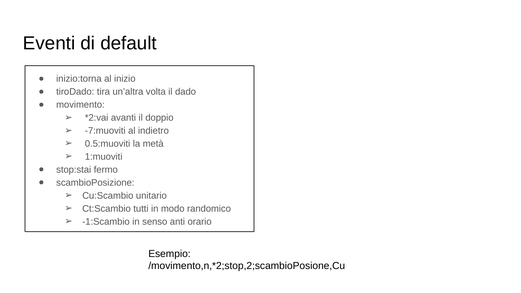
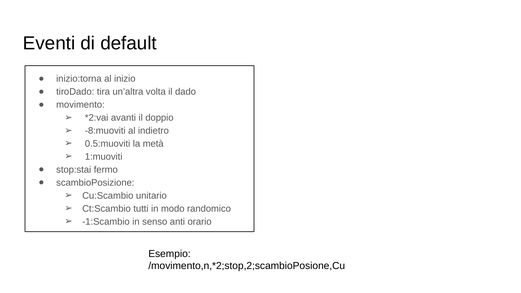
-7:muoviti: -7:muoviti -> -8:muoviti
